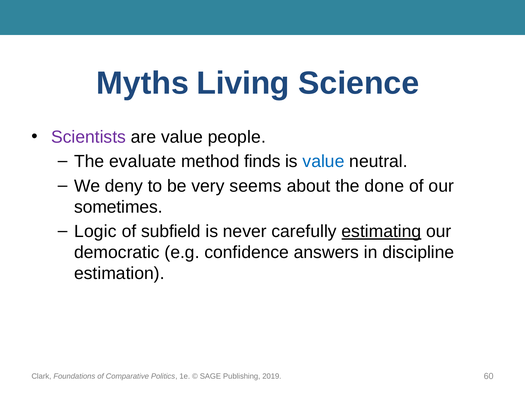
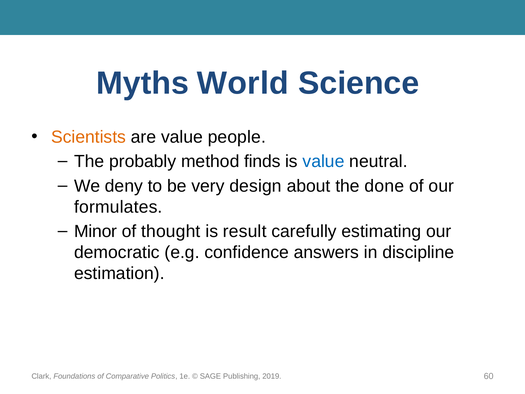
Living: Living -> World
Scientists colour: purple -> orange
evaluate: evaluate -> probably
seems: seems -> design
sometimes: sometimes -> formulates
Logic: Logic -> Minor
subfield: subfield -> thought
never: never -> result
estimating underline: present -> none
